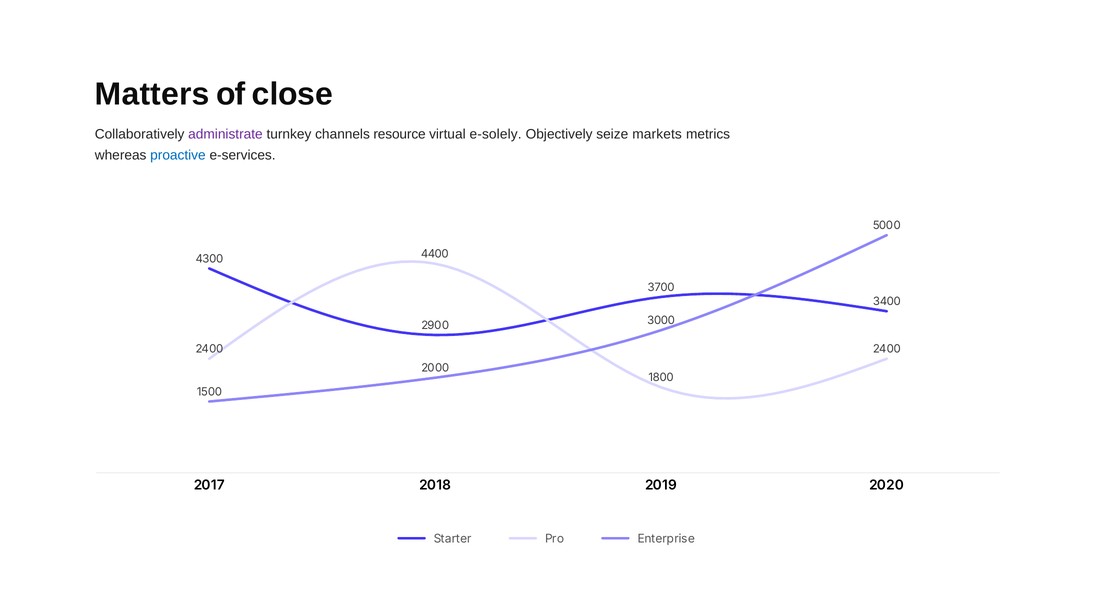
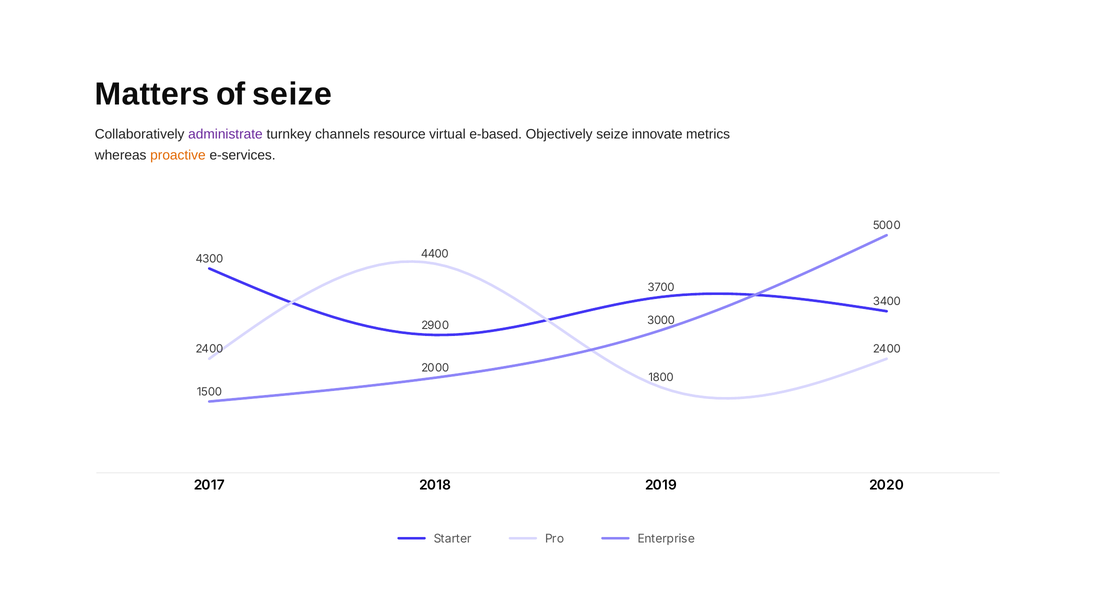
of close: close -> seize
e-solely: e-solely -> e-based
markets: markets -> innovate
proactive colour: blue -> orange
